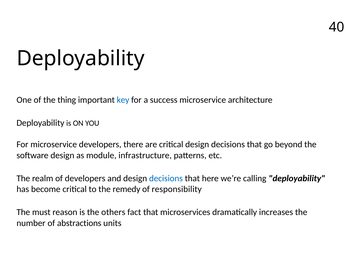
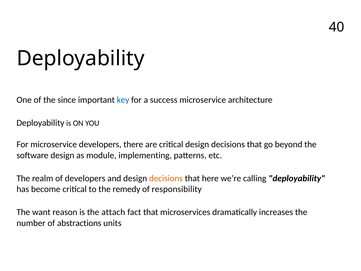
thing: thing -> since
infrastructure: infrastructure -> implementing
decisions at (166, 178) colour: blue -> orange
must: must -> want
others: others -> attach
